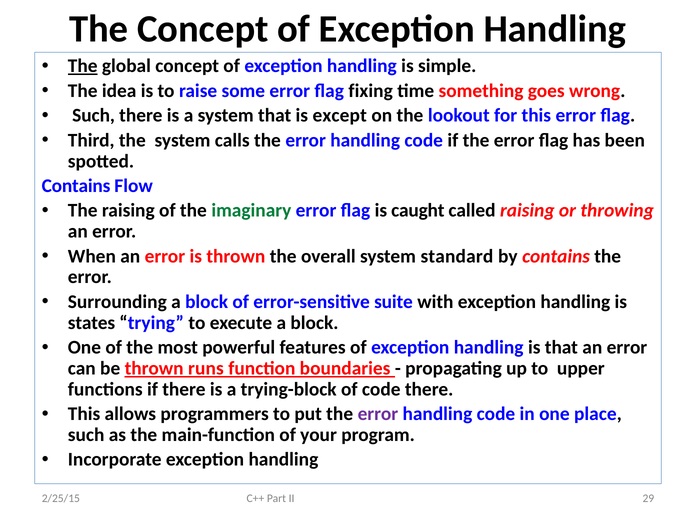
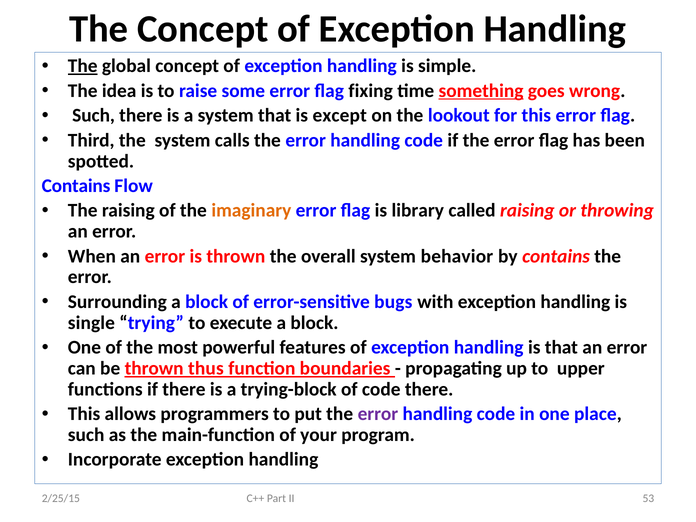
something underline: none -> present
imaginary colour: green -> orange
caught: caught -> library
standard: standard -> behavior
suite: suite -> bugs
states: states -> single
runs: runs -> thus
29: 29 -> 53
